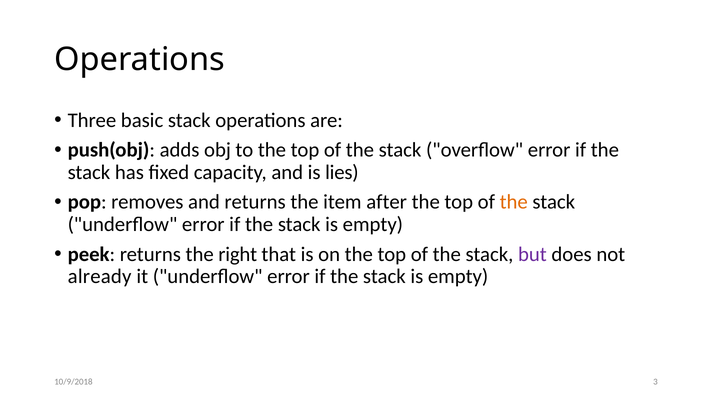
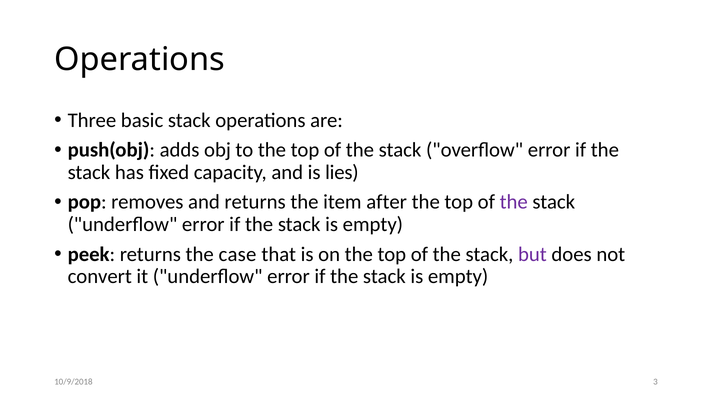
the at (514, 202) colour: orange -> purple
right: right -> case
already: already -> convert
